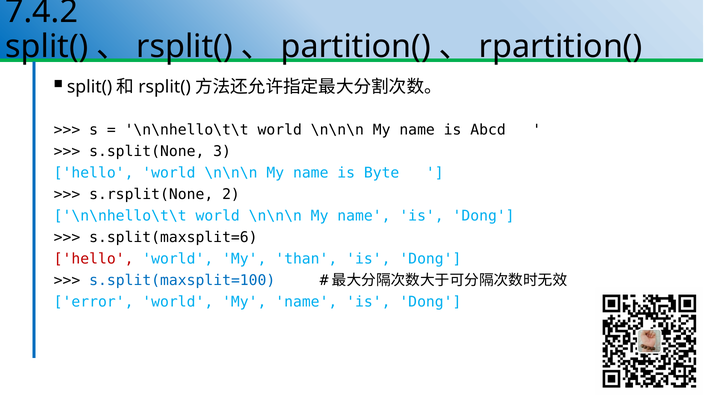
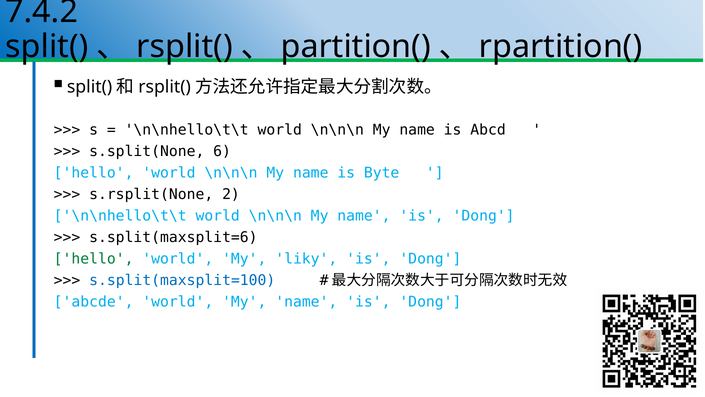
3: 3 -> 6
hello at (94, 259) colour: red -> green
than: than -> liky
error: error -> abcde
